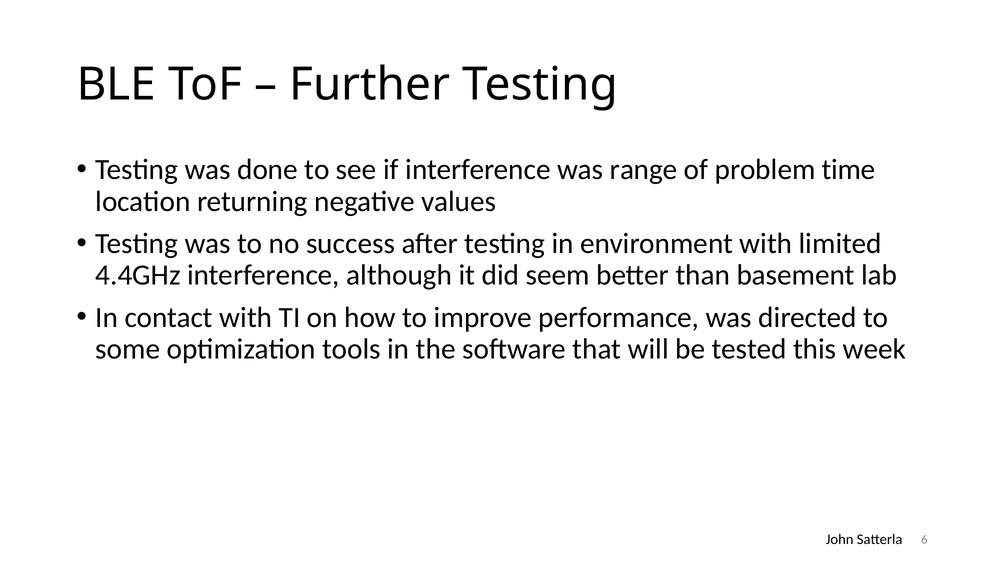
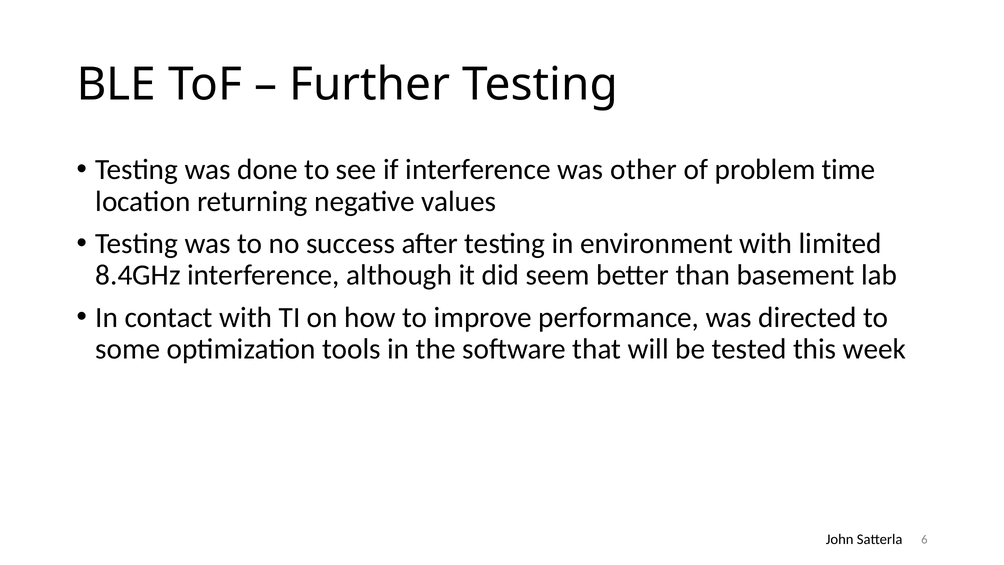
range: range -> other
4.4GHz: 4.4GHz -> 8.4GHz
